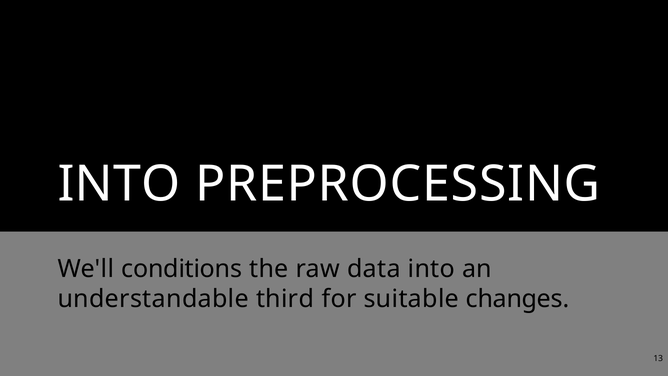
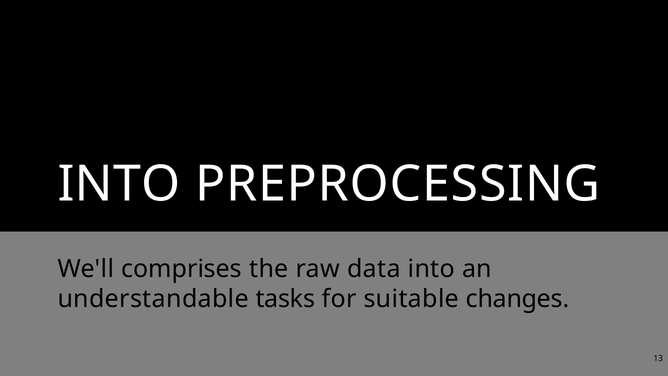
conditions: conditions -> comprises
third: third -> tasks
